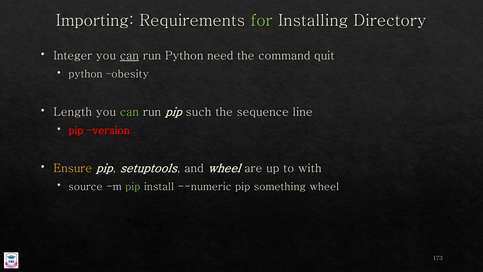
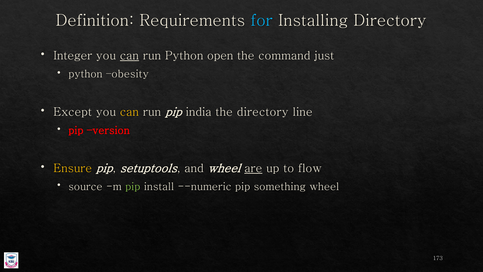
Importing: Importing -> Definition
for colour: light green -> light blue
need: need -> open
quit: quit -> just
Length: Length -> Except
can at (129, 112) colour: light green -> yellow
such: such -> india
the sequence: sequence -> directory
are underline: none -> present
with: with -> flow
